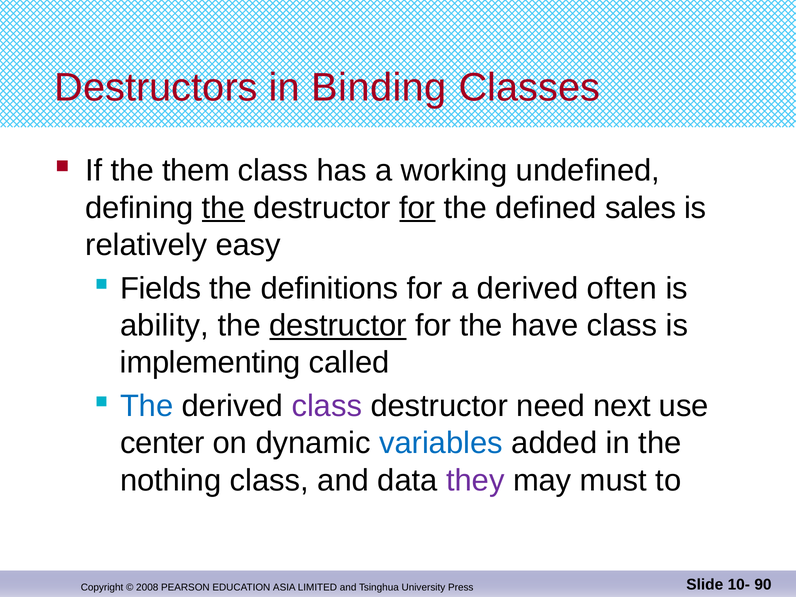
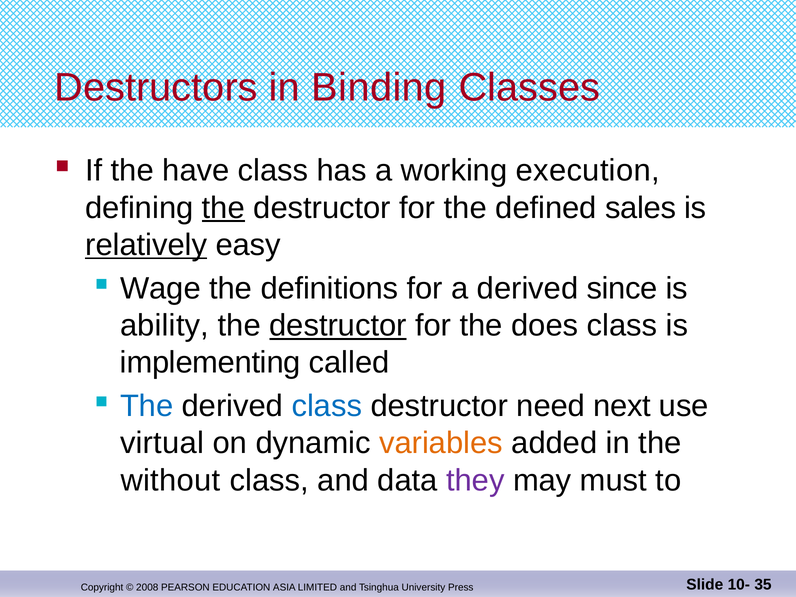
them: them -> have
undefined: undefined -> execution
for at (417, 208) underline: present -> none
relatively underline: none -> present
Fields: Fields -> Wage
often: often -> since
have: have -> does
class at (327, 406) colour: purple -> blue
center: center -> virtual
variables colour: blue -> orange
nothing: nothing -> without
90: 90 -> 35
